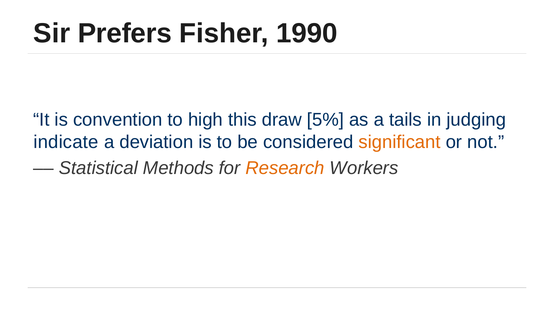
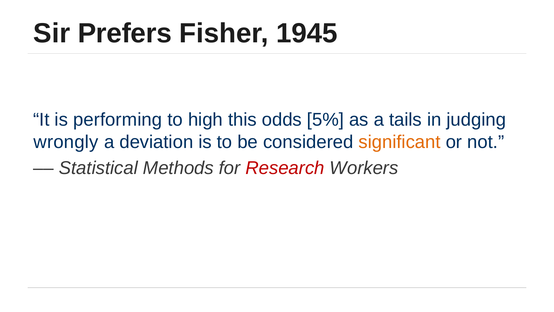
1990: 1990 -> 1945
convention: convention -> performing
draw: draw -> odds
indicate: indicate -> wrongly
Research colour: orange -> red
